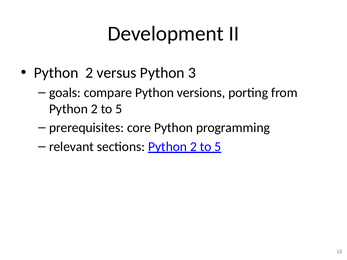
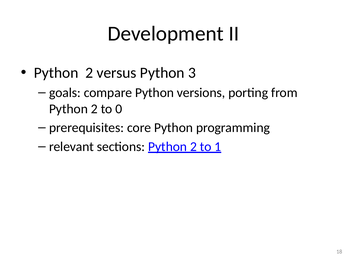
5 at (119, 109): 5 -> 0
5 at (218, 147): 5 -> 1
